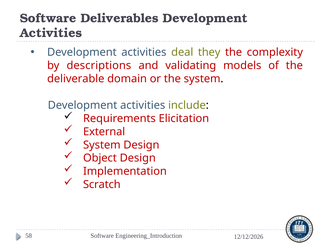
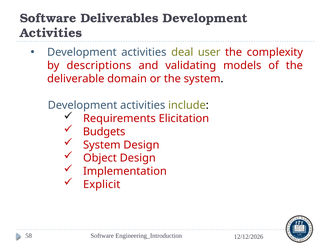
they: they -> user
External: External -> Budgets
Scratch: Scratch -> Explicit
